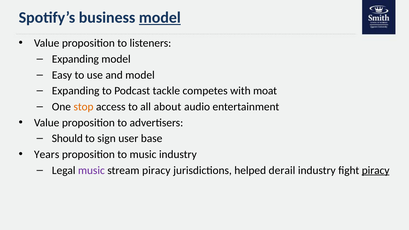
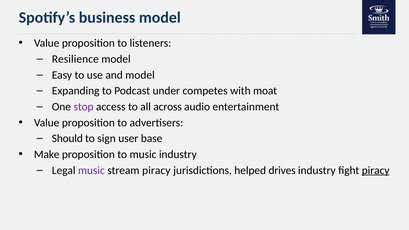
model at (160, 18) underline: present -> none
Expanding at (75, 59): Expanding -> Resilience
tackle: tackle -> under
stop colour: orange -> purple
about: about -> across
Years: Years -> Make
derail: derail -> drives
